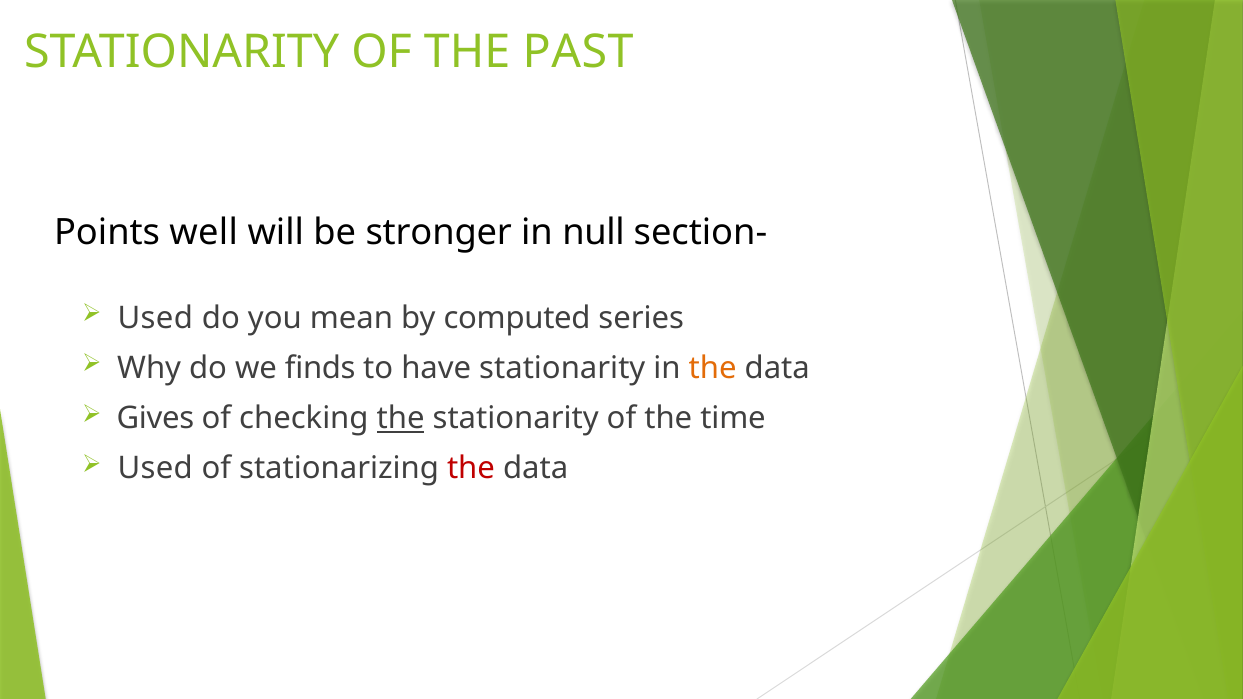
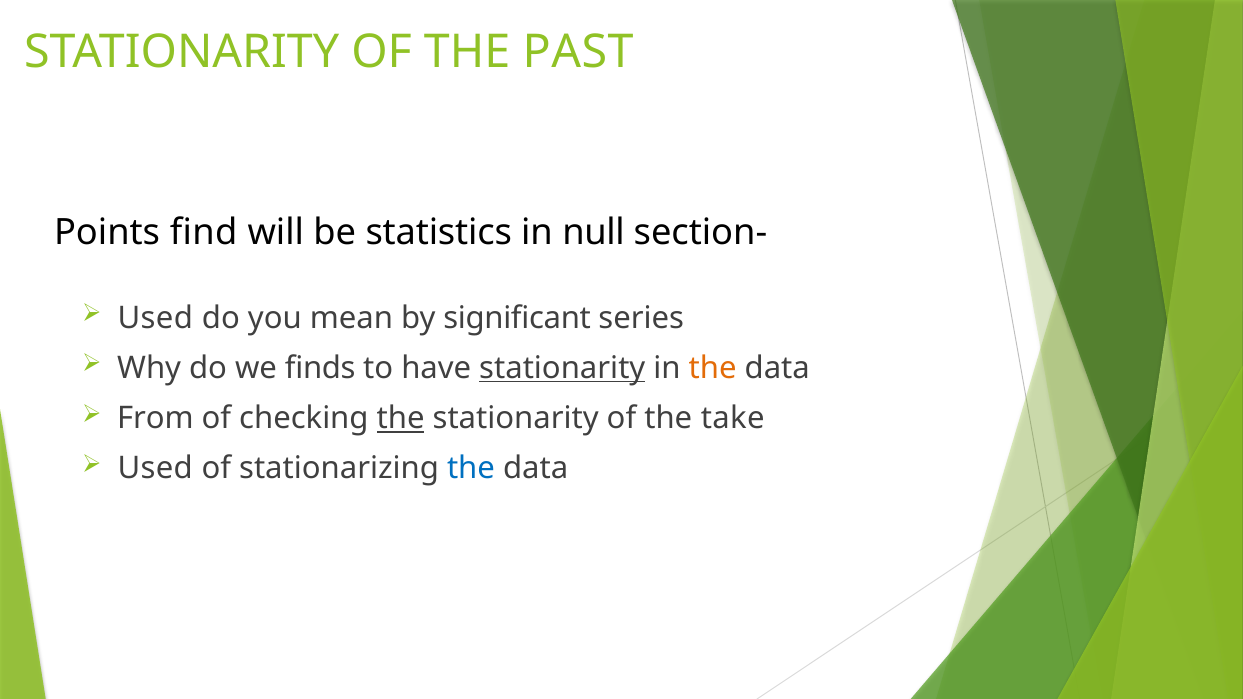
well: well -> find
stronger: stronger -> statistics
computed: computed -> significant
stationarity at (562, 368) underline: none -> present
Gives: Gives -> From
time: time -> take
the at (471, 469) colour: red -> blue
